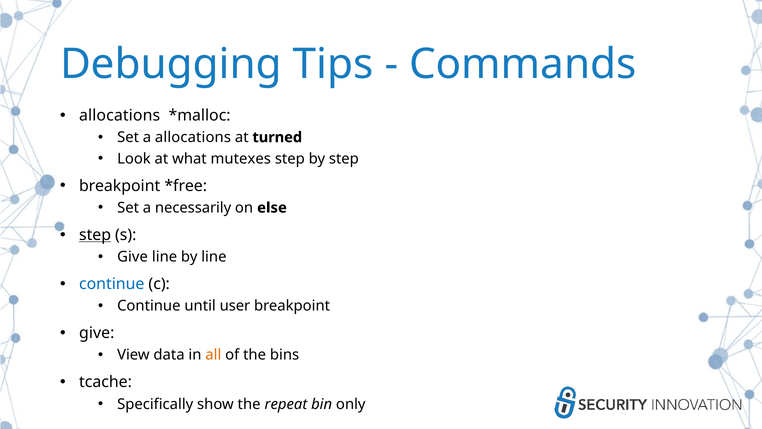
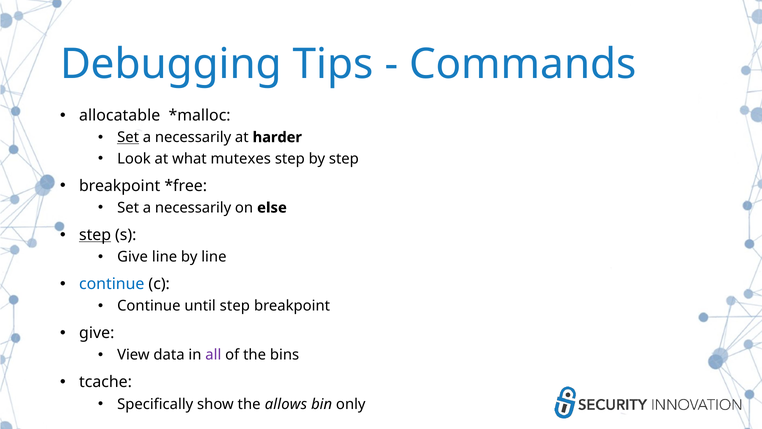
allocations at (120, 115): allocations -> allocatable
Set at (128, 137) underline: none -> present
allocations at (193, 137): allocations -> necessarily
turned: turned -> harder
until user: user -> step
all colour: orange -> purple
repeat: repeat -> allows
